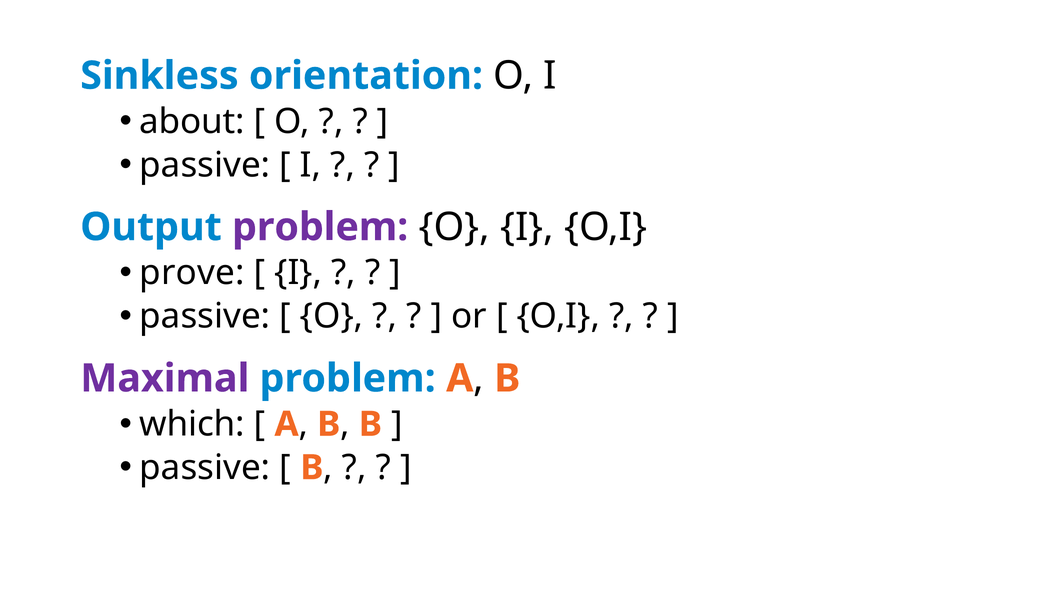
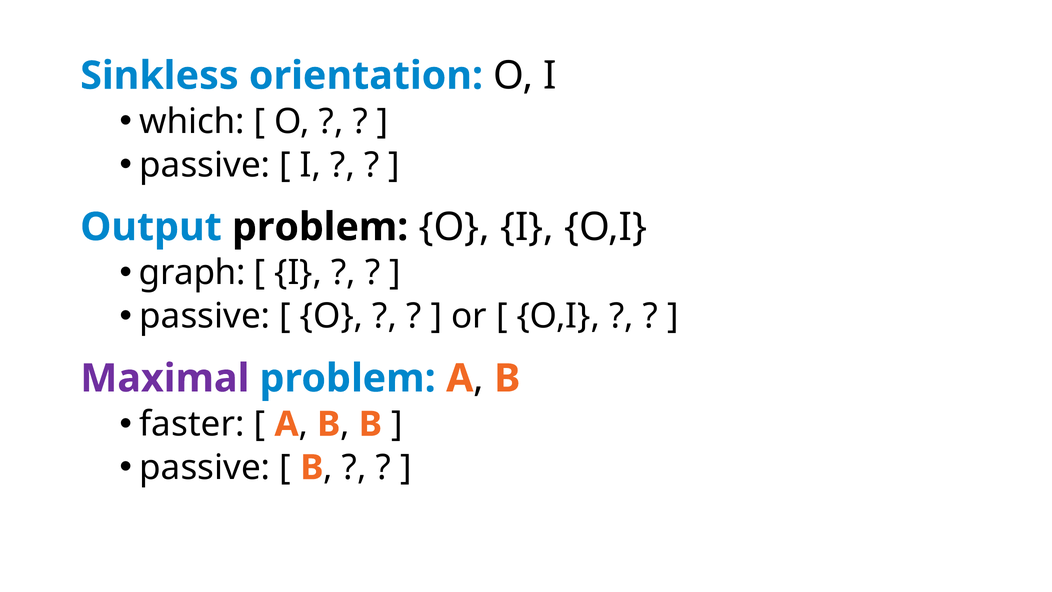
about: about -> which
problem at (320, 227) colour: purple -> black
prove: prove -> graph
which: which -> faster
